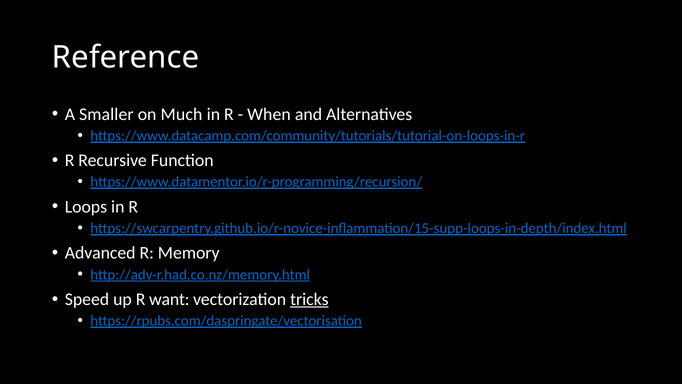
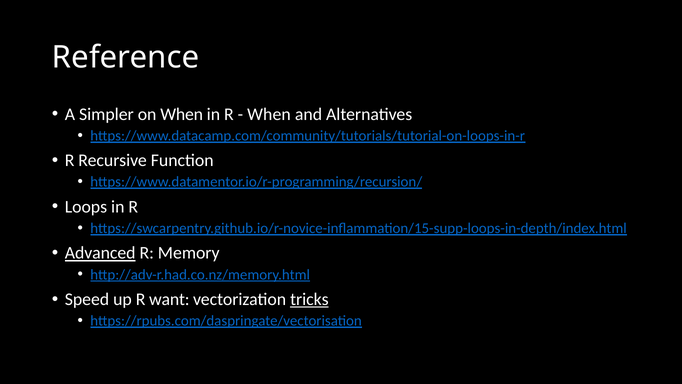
Smaller: Smaller -> Simpler
on Much: Much -> When
Advanced underline: none -> present
